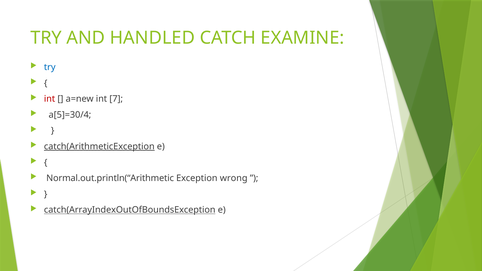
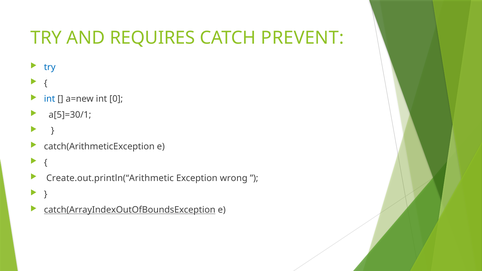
HANDLED: HANDLED -> REQUIRES
EXAMINE: EXAMINE -> PREVENT
int at (50, 99) colour: red -> blue
7: 7 -> 0
a[5]=30/4: a[5]=30/4 -> a[5]=30/1
catch(ArithmeticException underline: present -> none
Normal.out.println(“Arithmetic: Normal.out.println(“Arithmetic -> Create.out.println(“Arithmetic
